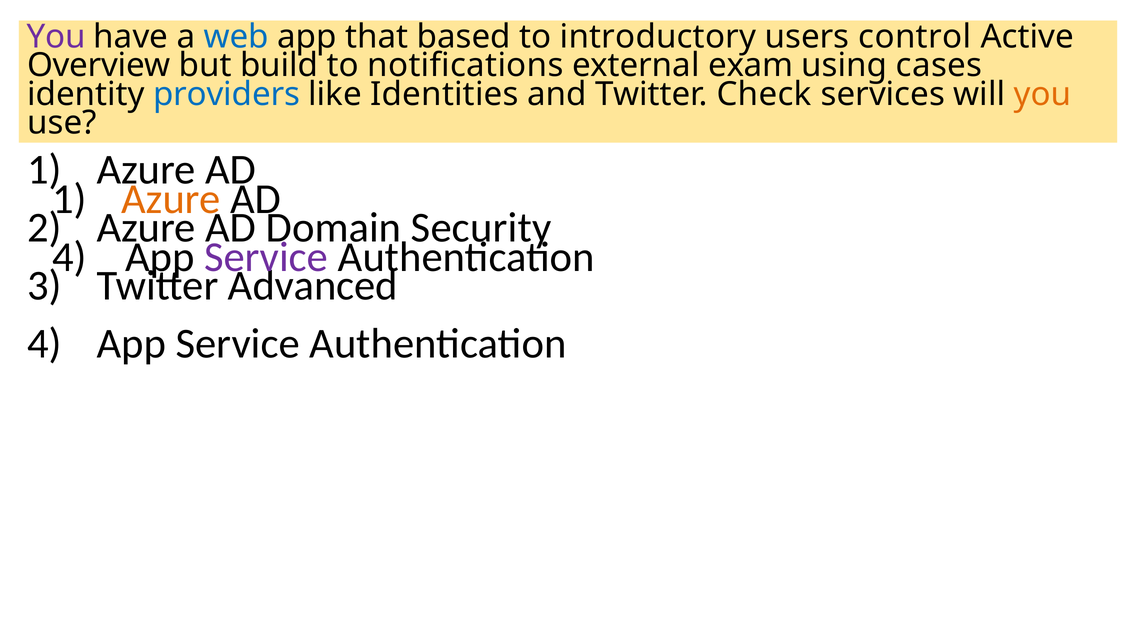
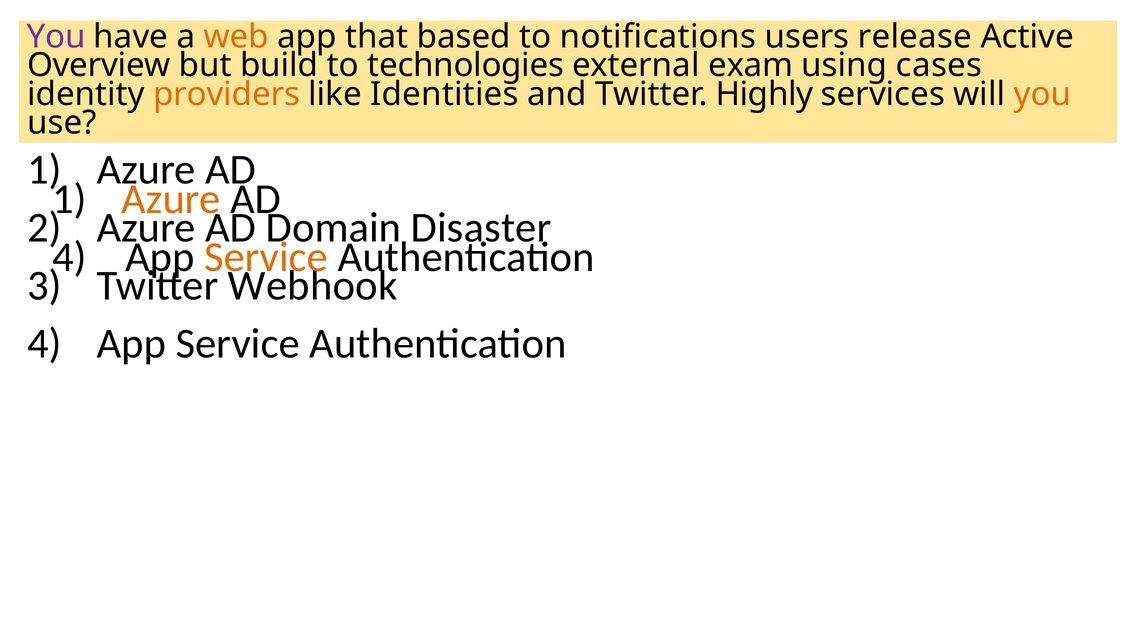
web colour: blue -> orange
introductory: introductory -> notifications
control: control -> release
notifications: notifications -> technologies
providers colour: blue -> orange
Check: Check -> Highly
Security: Security -> Disaster
Service at (266, 257) colour: purple -> orange
Advanced: Advanced -> Webhook
